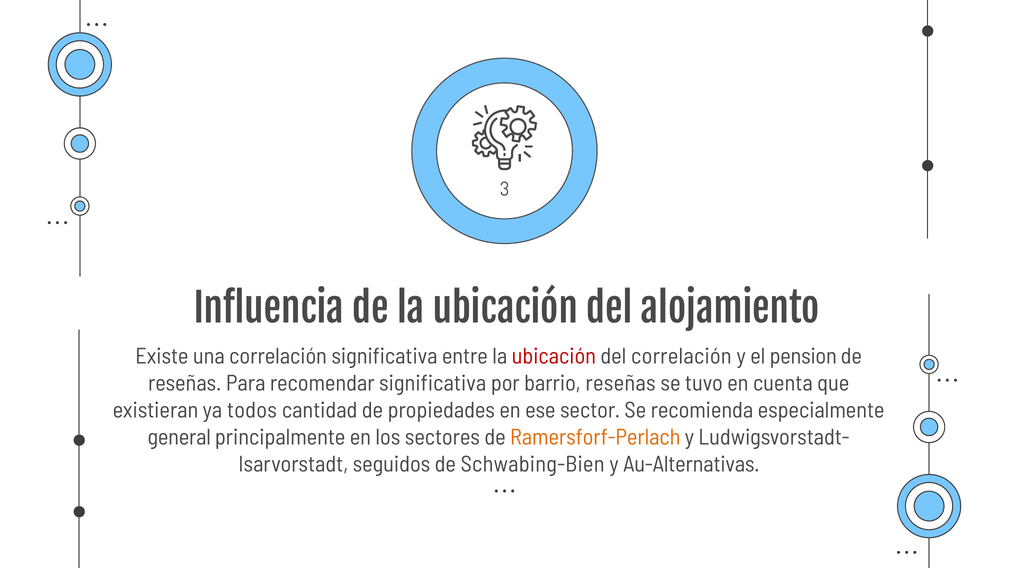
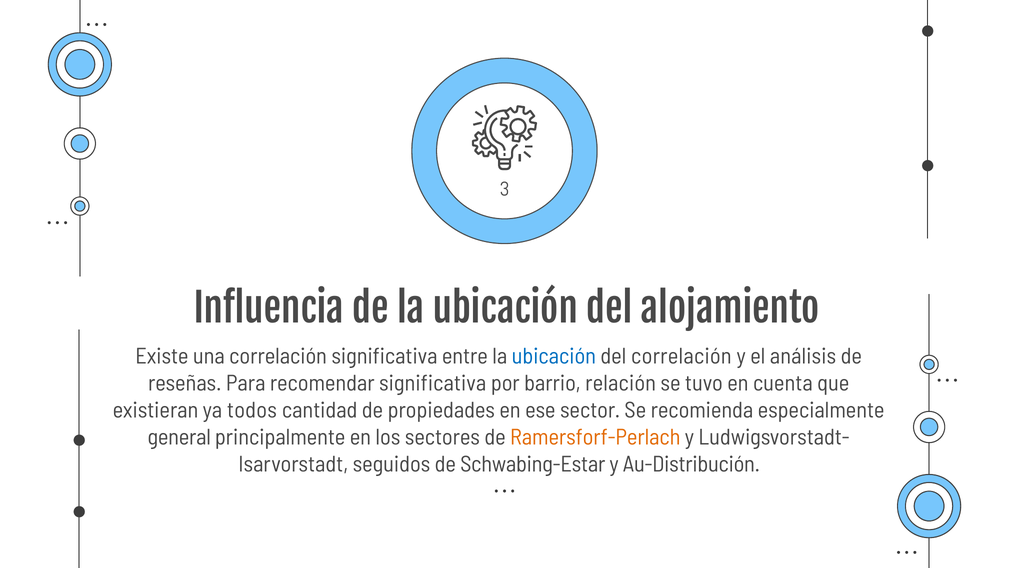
ubicación at (554, 356) colour: red -> blue
pension: pension -> análisis
barrio reseñas: reseñas -> relación
Schwabing-Bien: Schwabing-Bien -> Schwabing-Estar
Au-Alternativas: Au-Alternativas -> Au-Distribución
